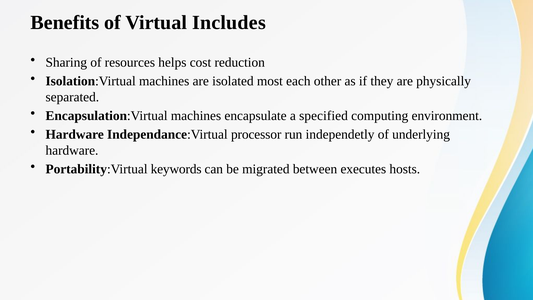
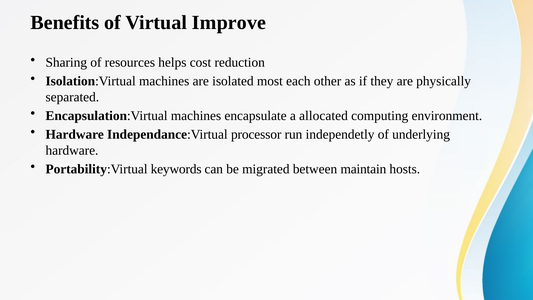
Includes: Includes -> Improve
specified: specified -> allocated
executes: executes -> maintain
